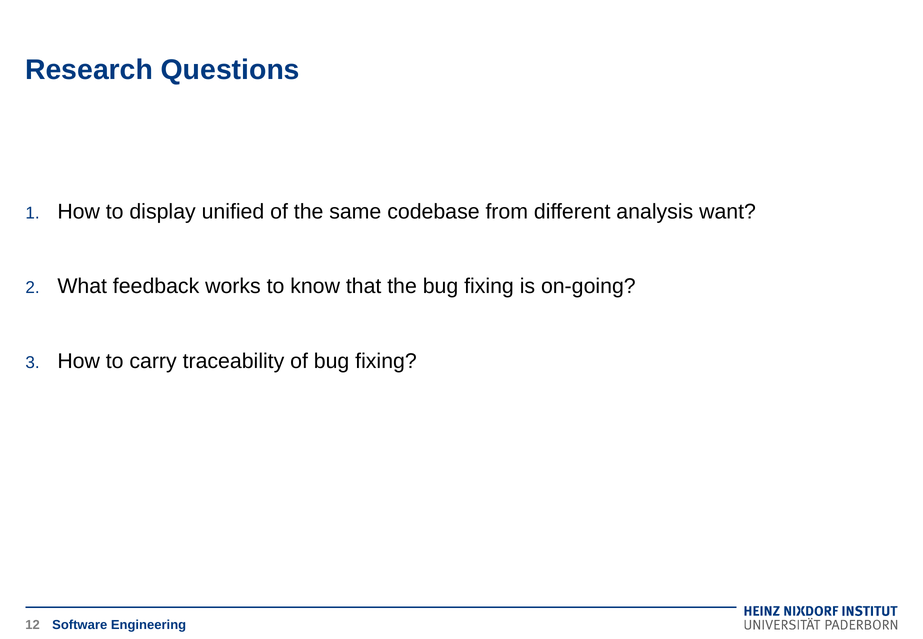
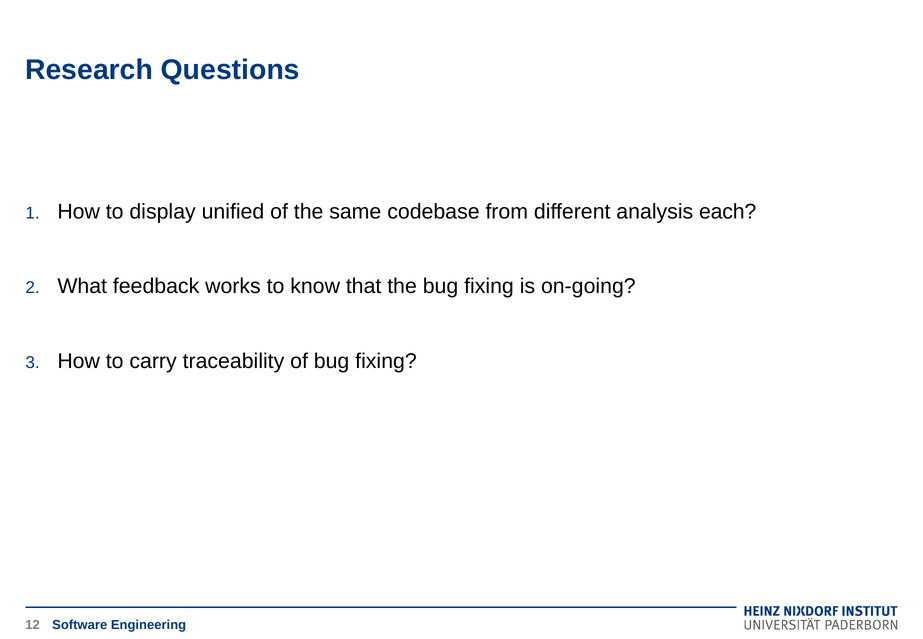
want: want -> each
